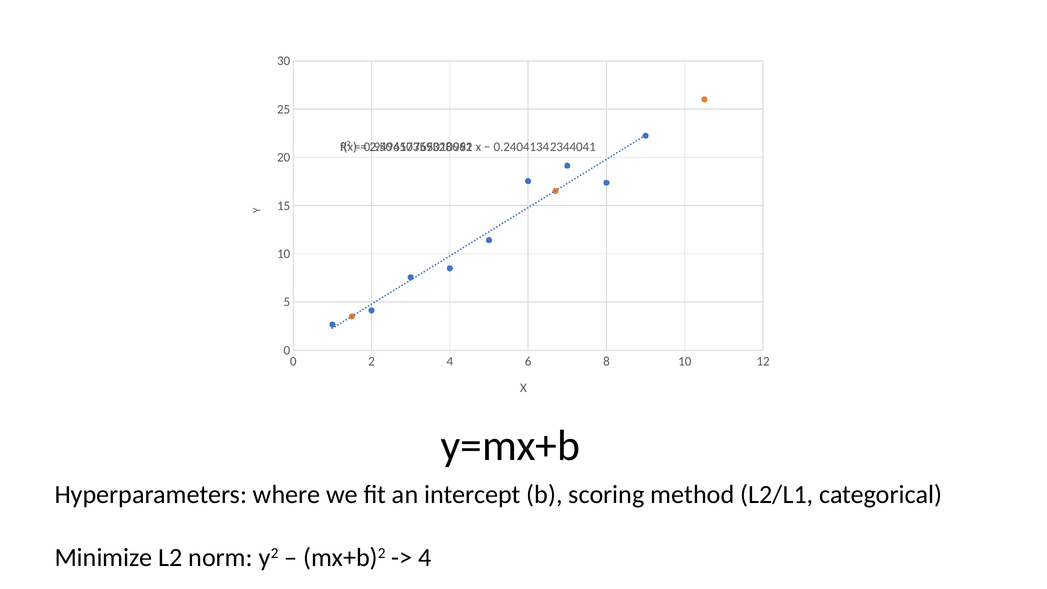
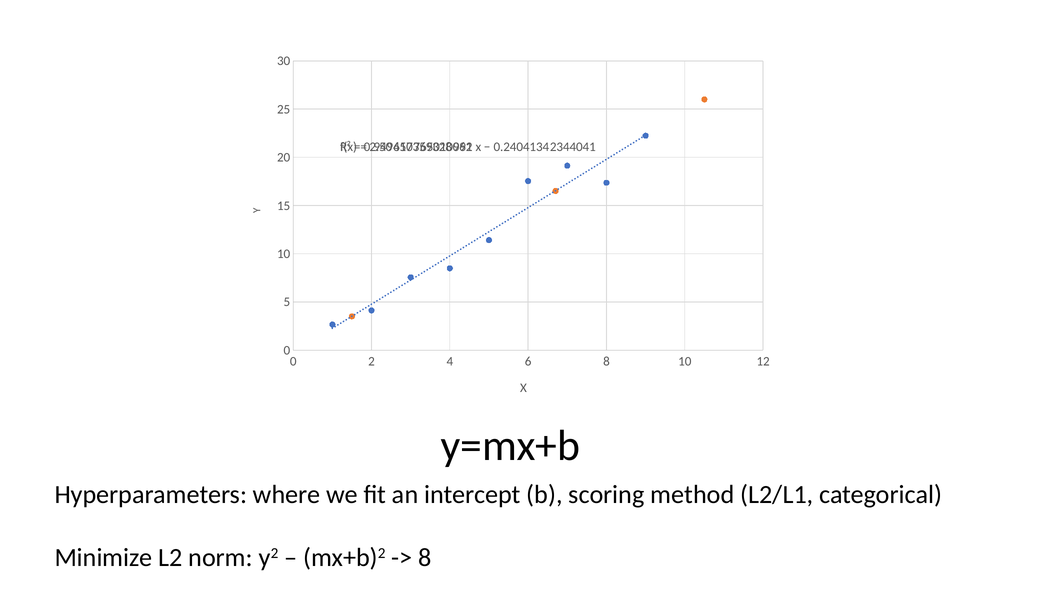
4 at (425, 558): 4 -> 8
